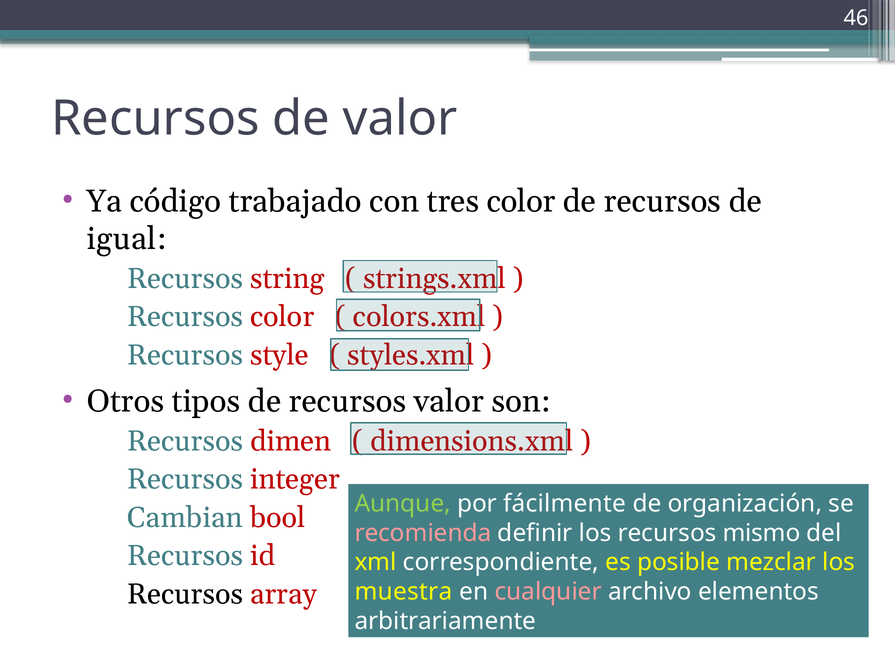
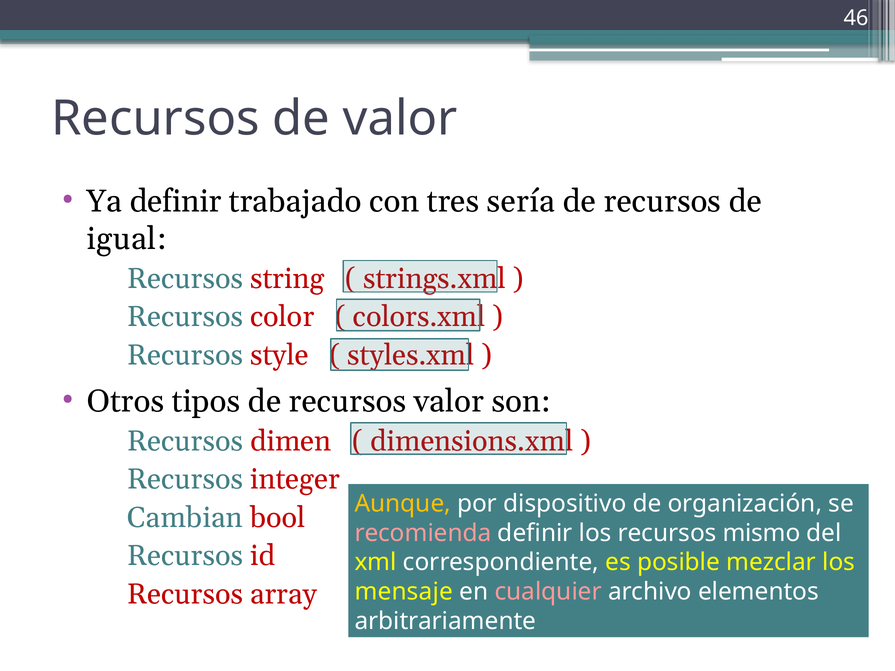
Ya código: código -> definir
tres color: color -> sería
Aunque colour: light green -> yellow
fácilmente: fácilmente -> dispositivo
Recursos at (185, 594) colour: black -> red
muestra: muestra -> mensaje
